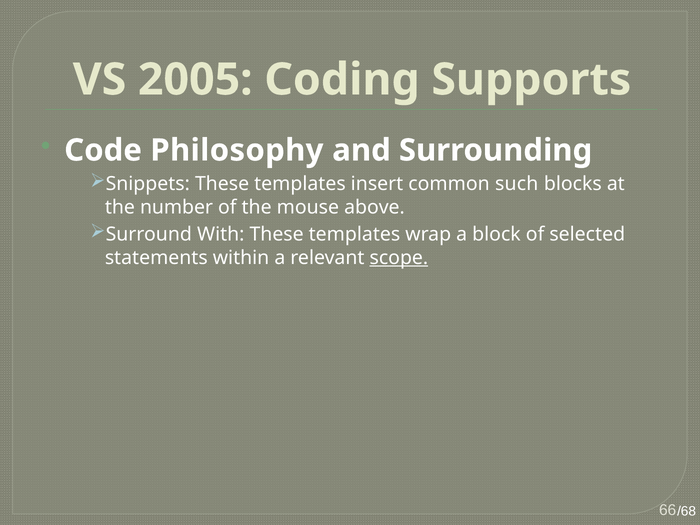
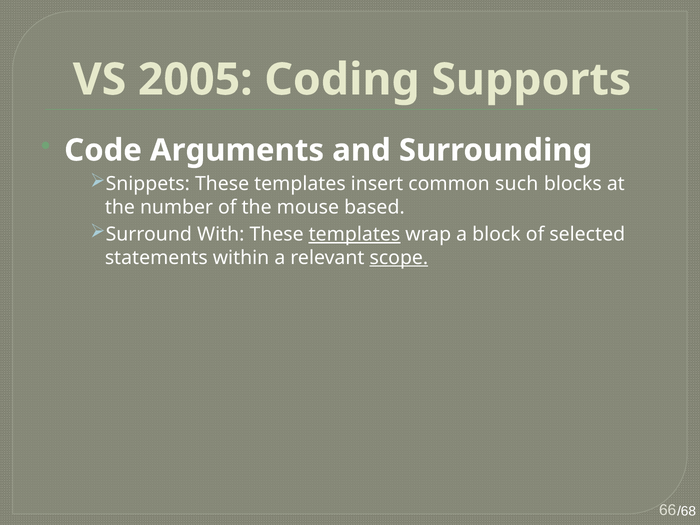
Philosophy: Philosophy -> Arguments
above: above -> based
templates at (354, 234) underline: none -> present
